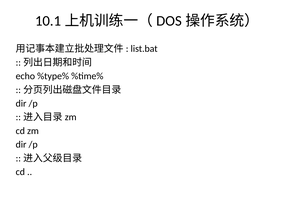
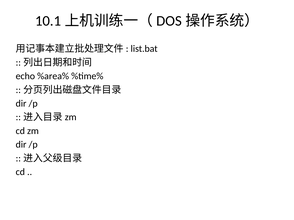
%type%: %type% -> %area%
